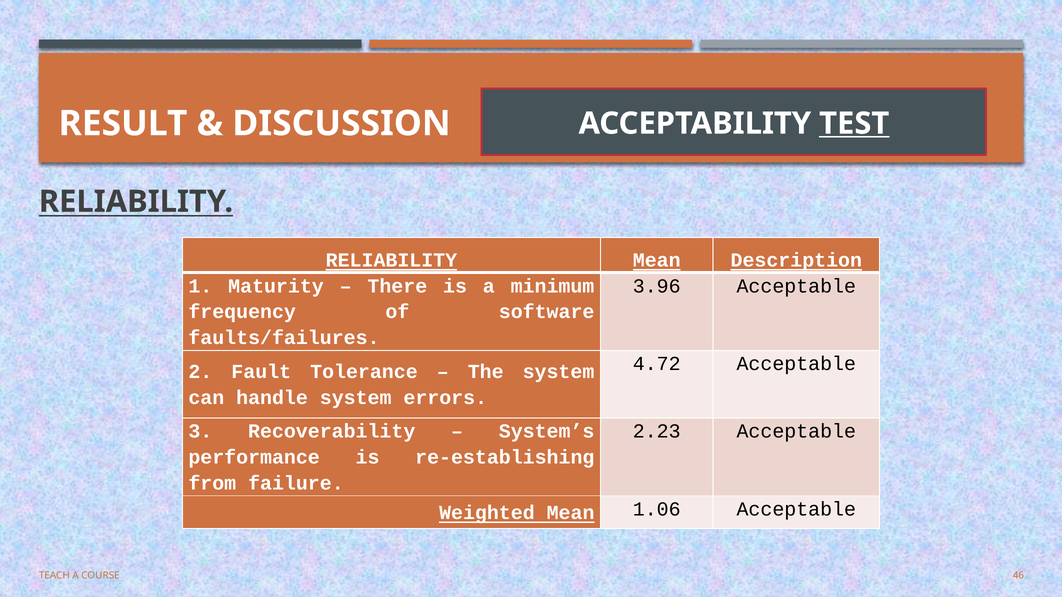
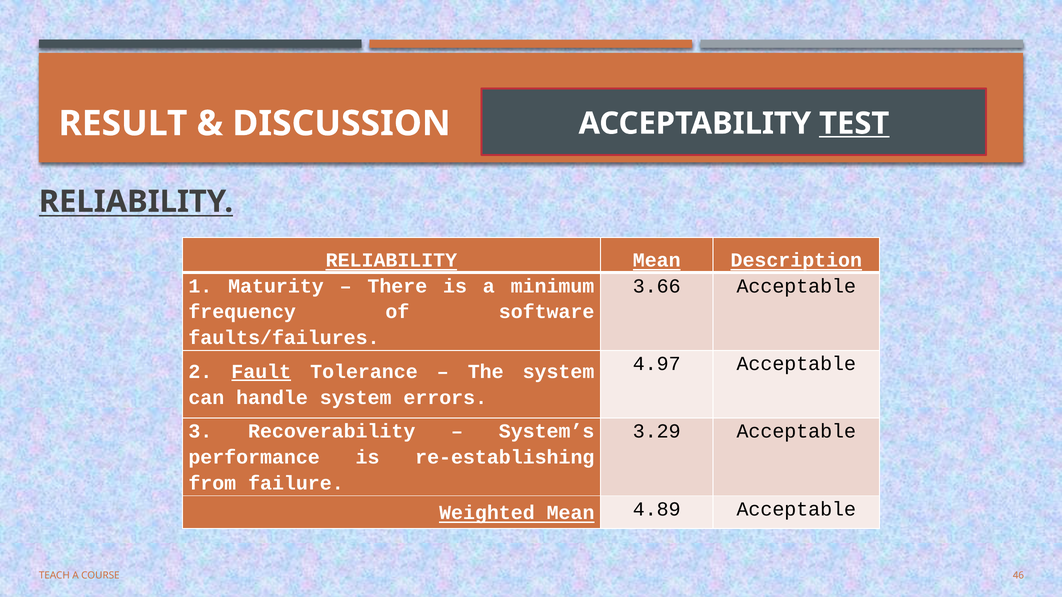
3.96: 3.96 -> 3.66
4.72: 4.72 -> 4.97
Fault underline: none -> present
2.23: 2.23 -> 3.29
1.06: 1.06 -> 4.89
